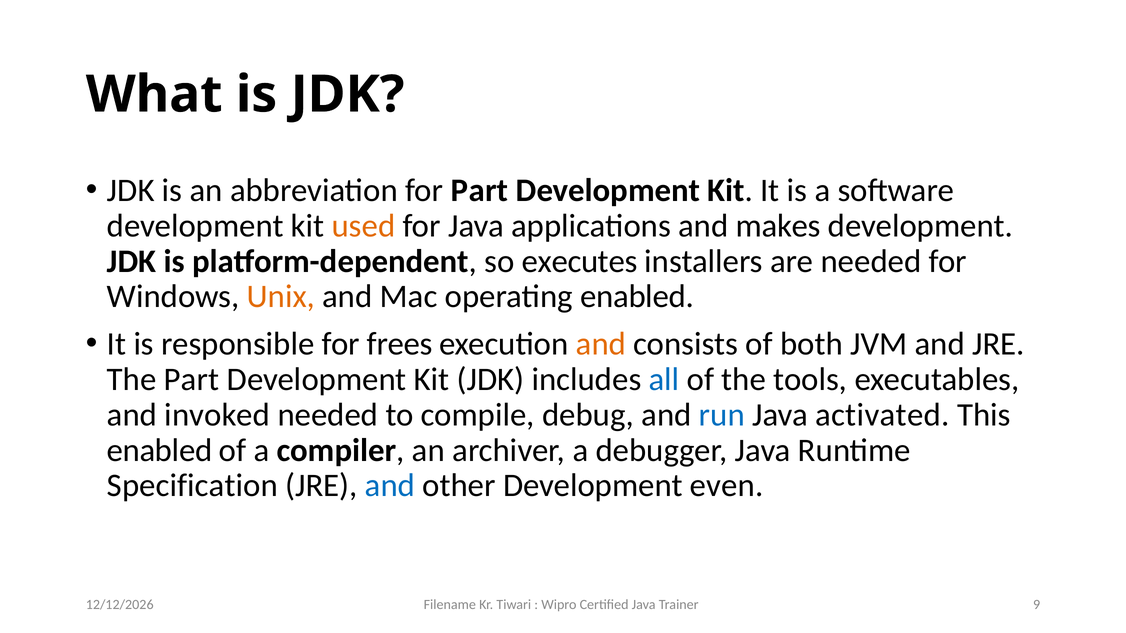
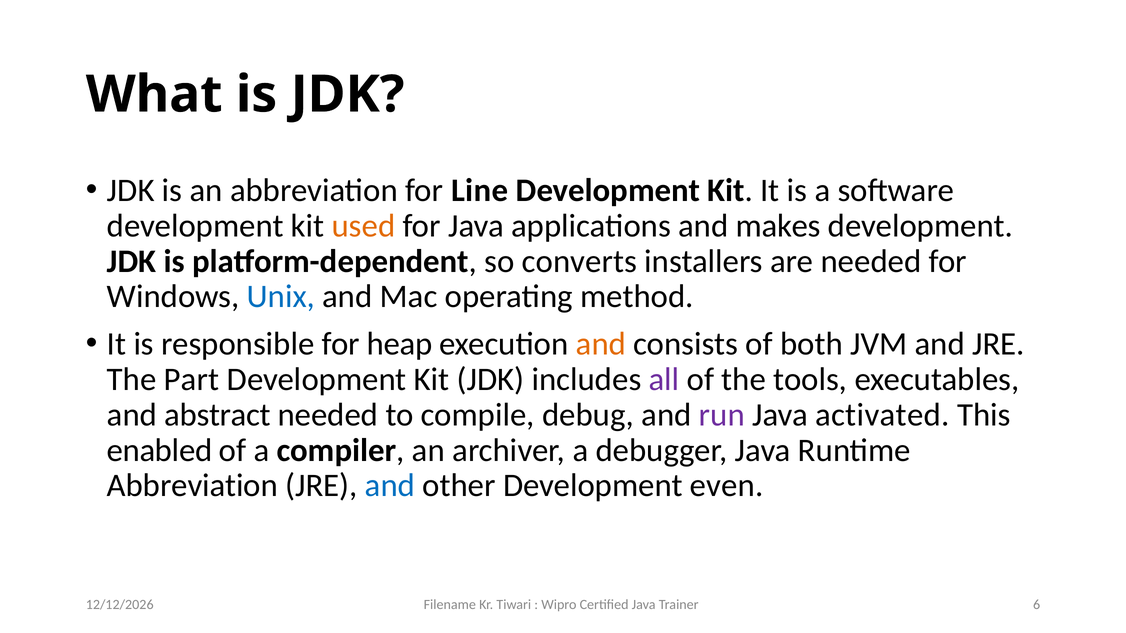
for Part: Part -> Line
executes: executes -> converts
Unix colour: orange -> blue
operating enabled: enabled -> method
frees: frees -> heap
all colour: blue -> purple
invoked: invoked -> abstract
run colour: blue -> purple
Specification at (192, 486): Specification -> Abbreviation
9: 9 -> 6
